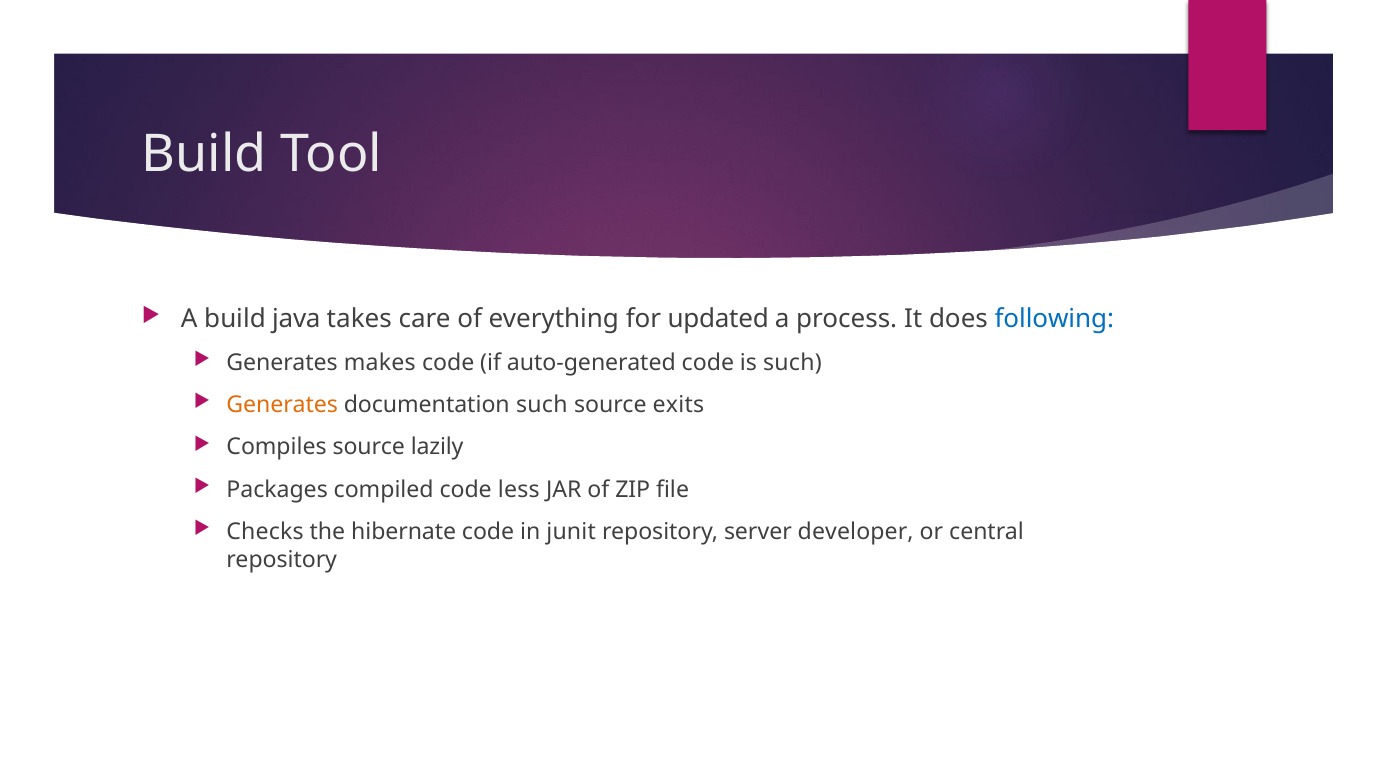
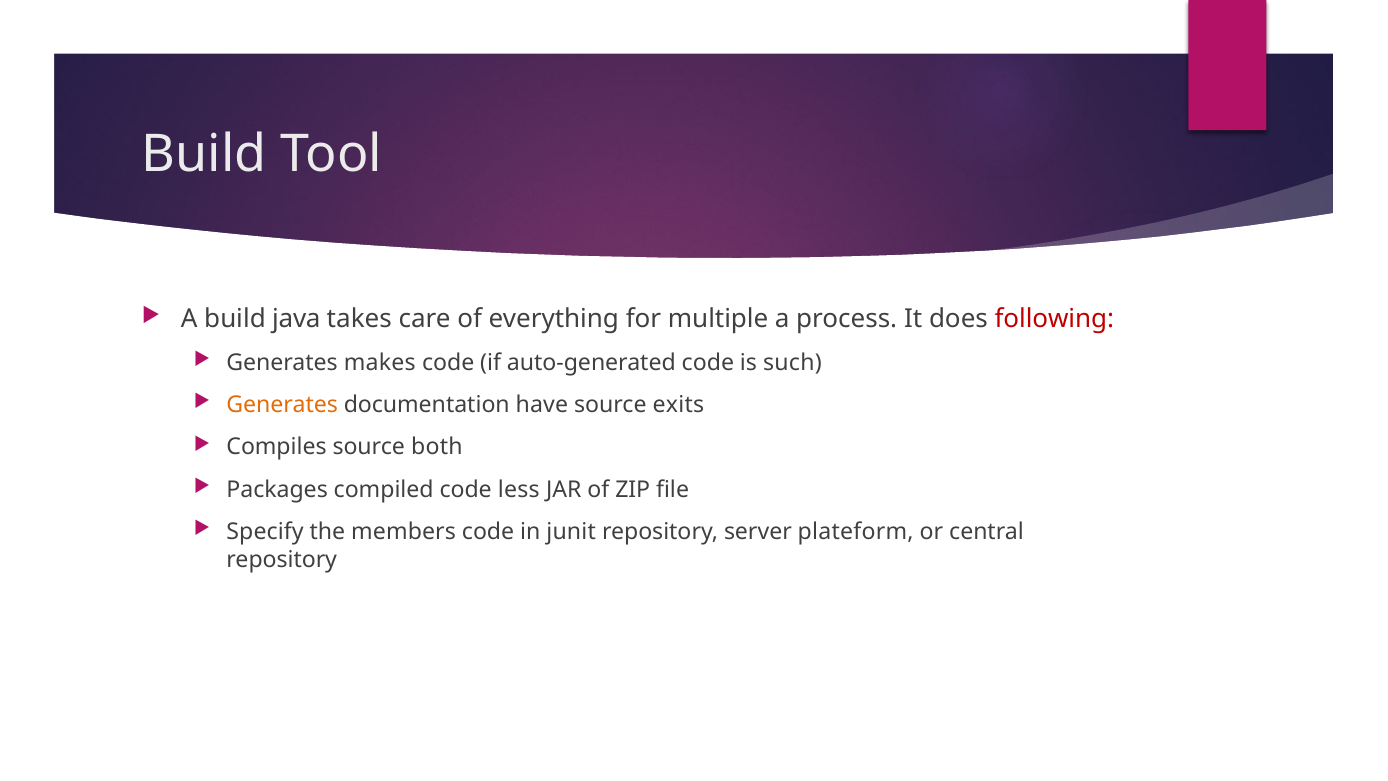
updated: updated -> multiple
following colour: blue -> red
documentation such: such -> have
lazily: lazily -> both
Checks: Checks -> Specify
hibernate: hibernate -> members
developer: developer -> plateform
